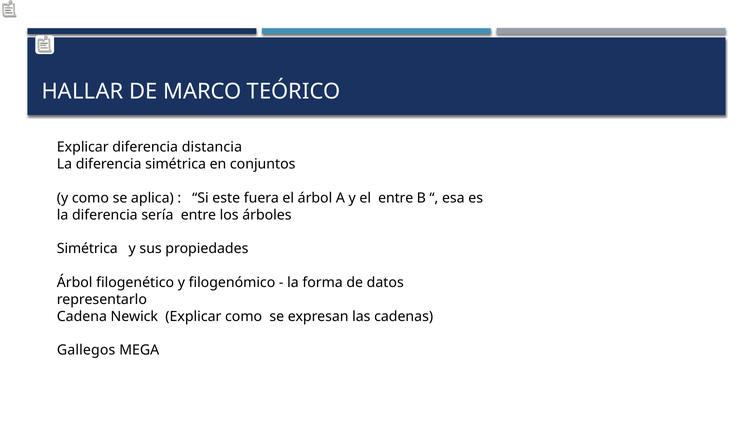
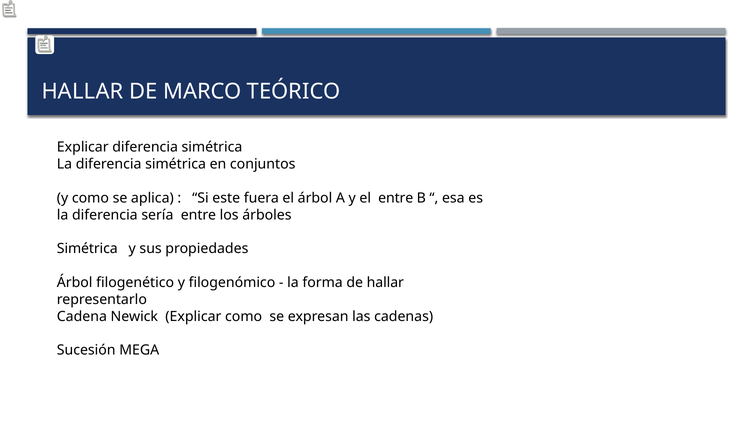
Explicar diferencia distancia: distancia -> simétrica
de datos: datos -> hallar
Gallegos: Gallegos -> Sucesión
